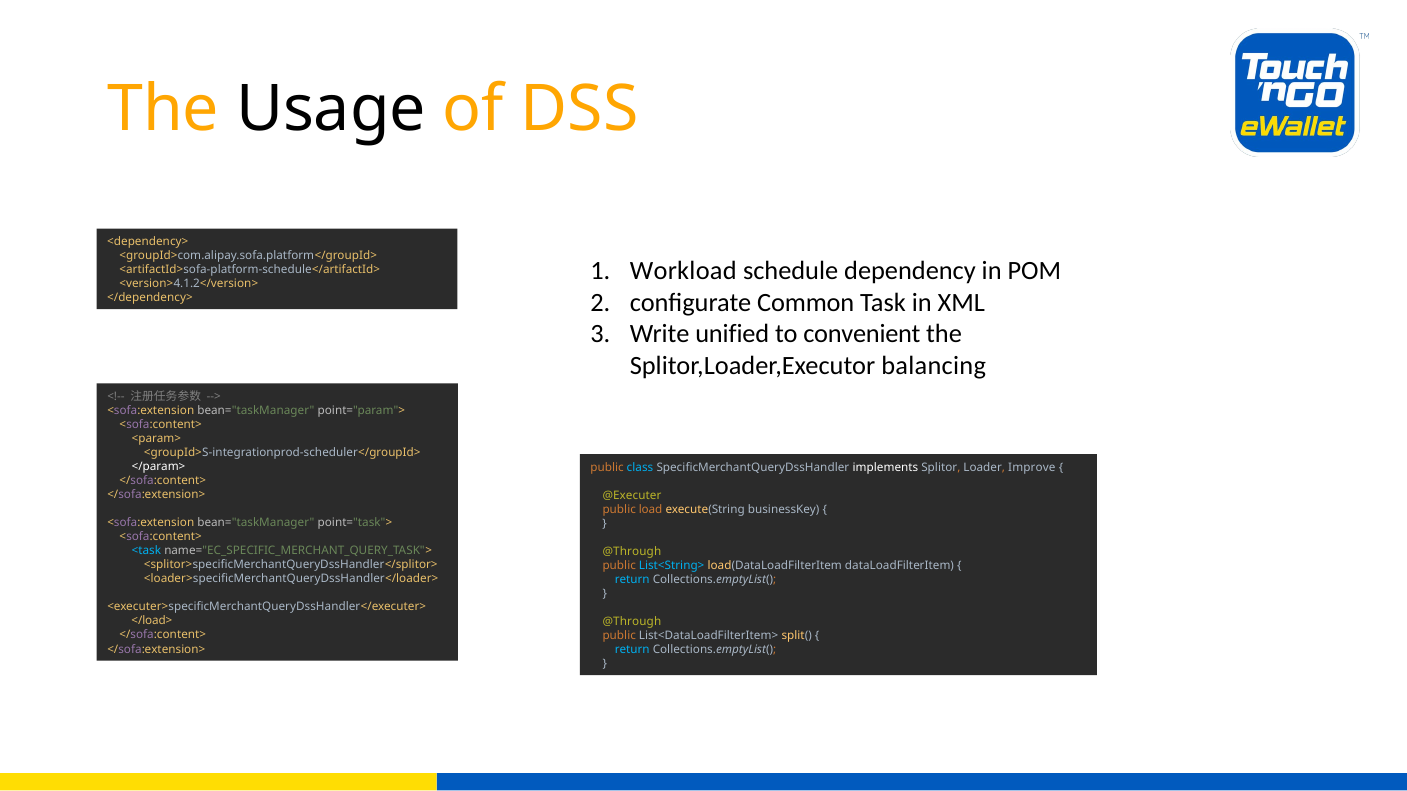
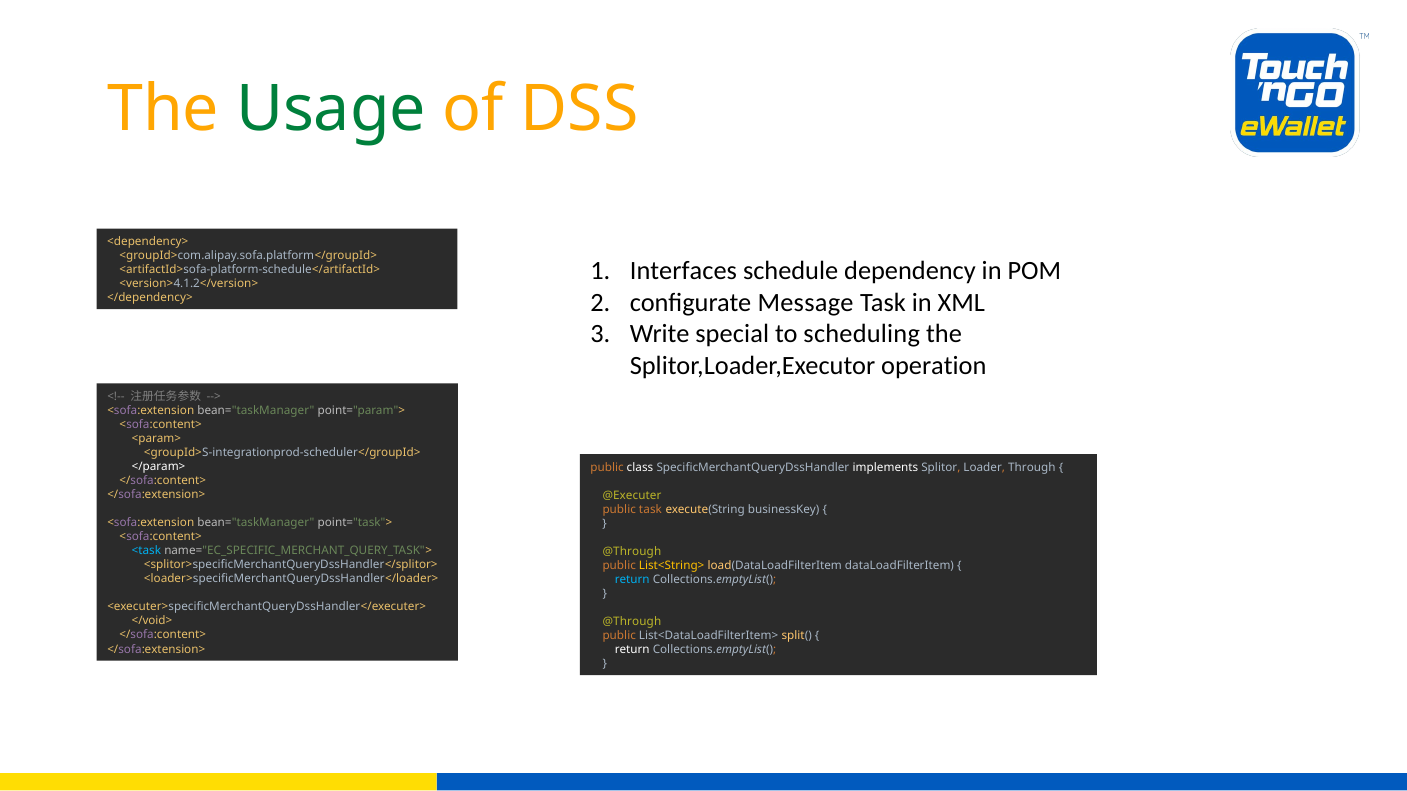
Usage colour: black -> green
Workload: Workload -> Interfaces
Common: Common -> Message
unified: unified -> special
convenient: convenient -> scheduling
balancing: balancing -> operation
class colour: light blue -> white
Improve: Improve -> Through
public load: load -> task
List<String> colour: light blue -> yellow
</load>: </load> -> </void>
return at (632, 650) colour: light blue -> white
